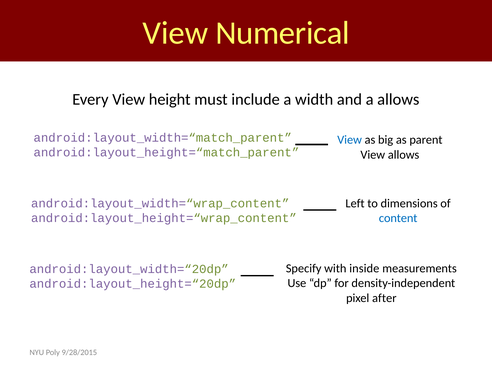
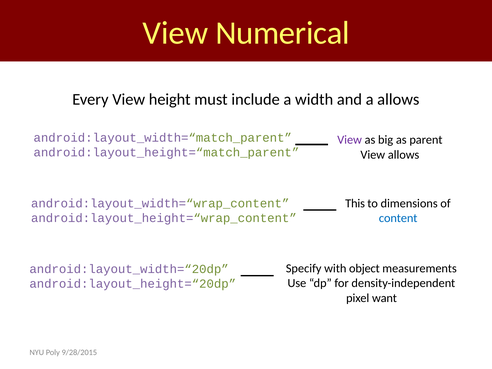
View at (350, 140) colour: blue -> purple
Left: Left -> This
inside: inside -> object
after: after -> want
